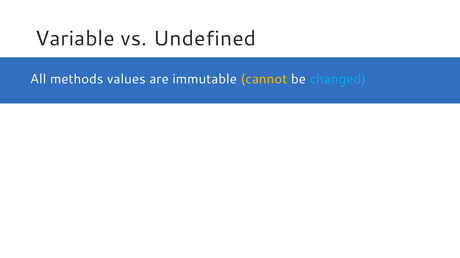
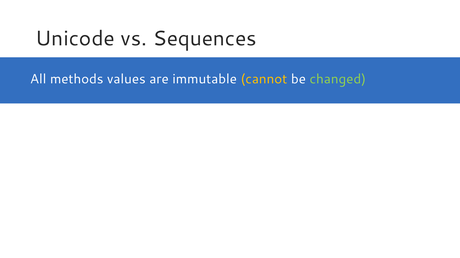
Variable: Variable -> Unicode
Undefined: Undefined -> Sequences
changed colour: light blue -> light green
